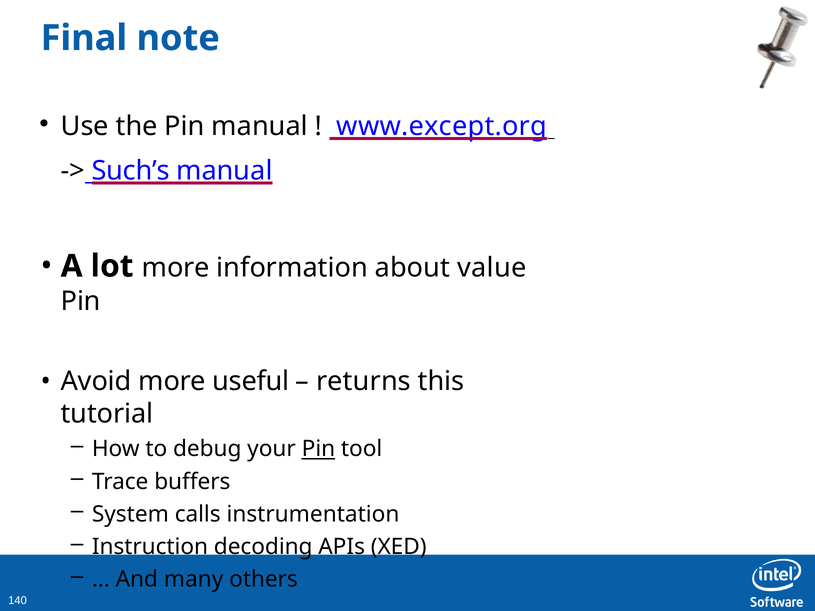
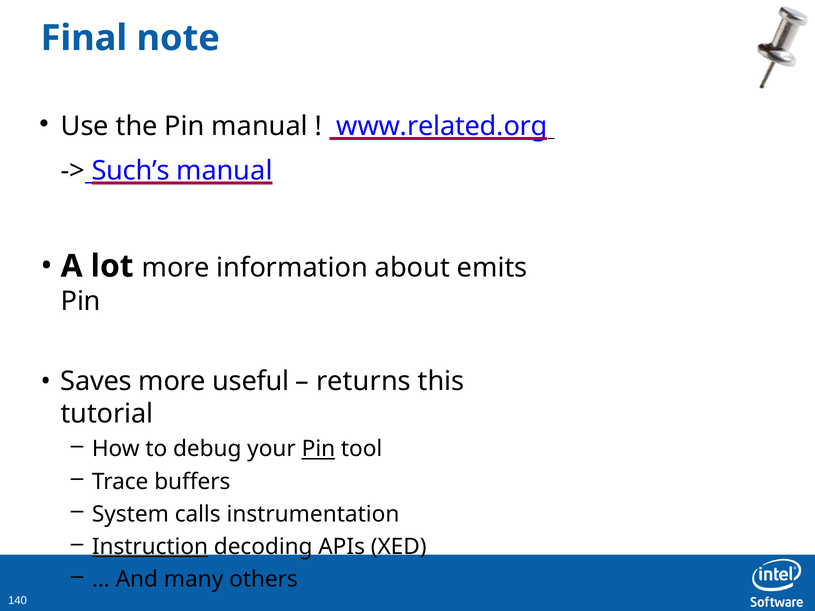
www.except.org: www.except.org -> www.related.org
value: value -> emits
Avoid: Avoid -> Saves
Instruction underline: none -> present
